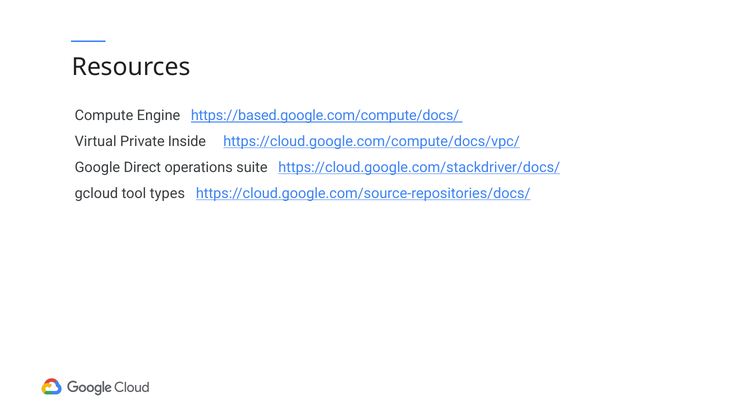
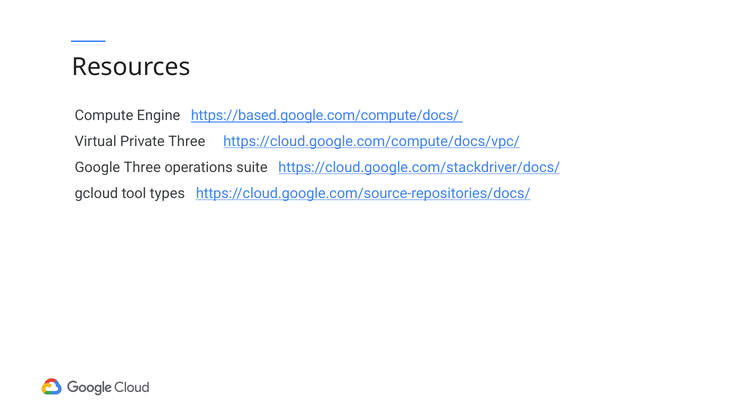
Private Inside: Inside -> Three
Google Direct: Direct -> Three
